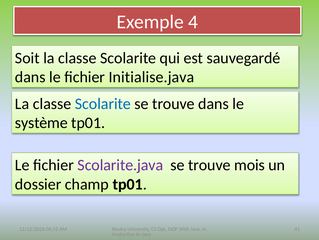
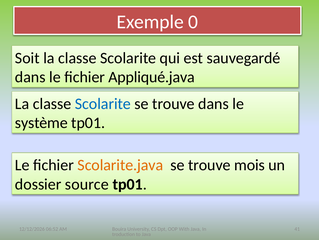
4: 4 -> 0
Initialise.java: Initialise.java -> Appliqué.java
Scolarite.java colour: purple -> orange
champ: champ -> source
